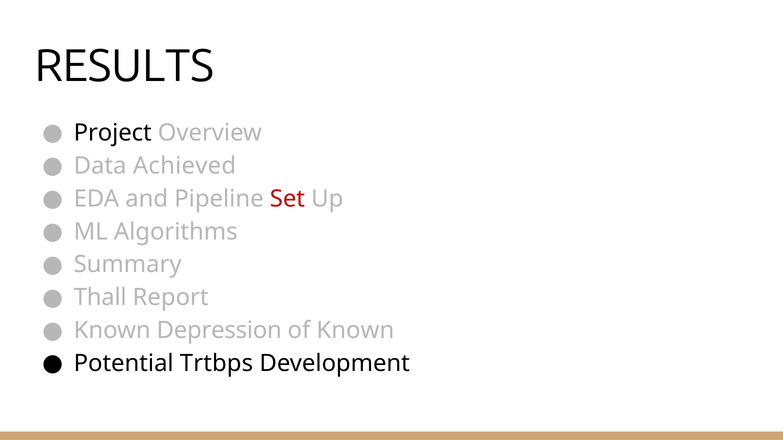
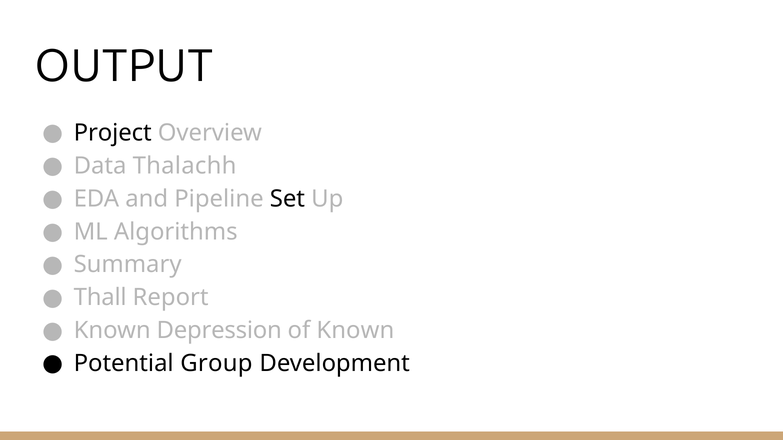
RESULTS: RESULTS -> OUTPUT
Achieved: Achieved -> Thalachh
Set colour: red -> black
Trtbps: Trtbps -> Group
